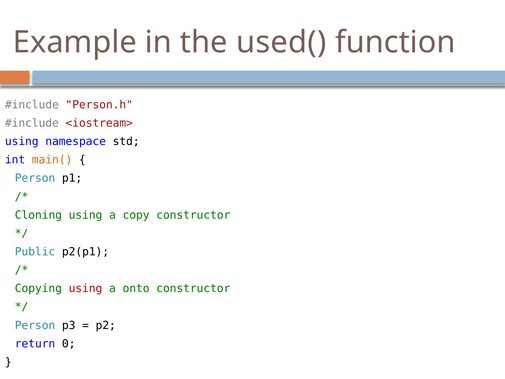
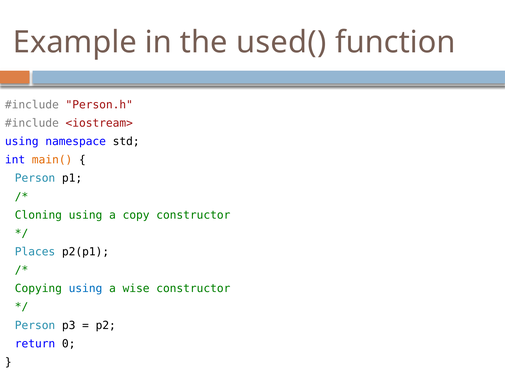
Public: Public -> Places
using at (86, 288) colour: red -> blue
onto: onto -> wise
